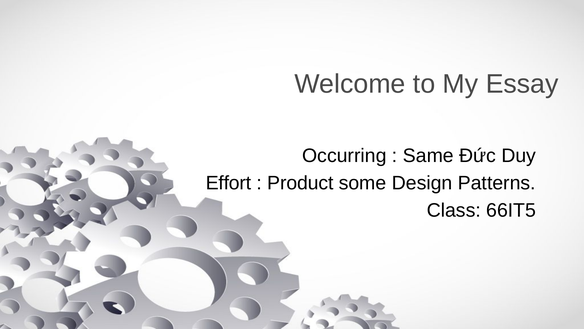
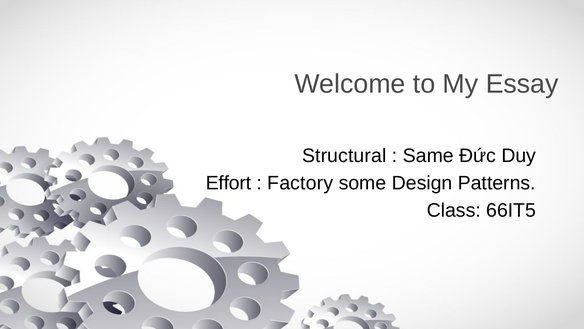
Occurring: Occurring -> Structural
Product: Product -> Factory
